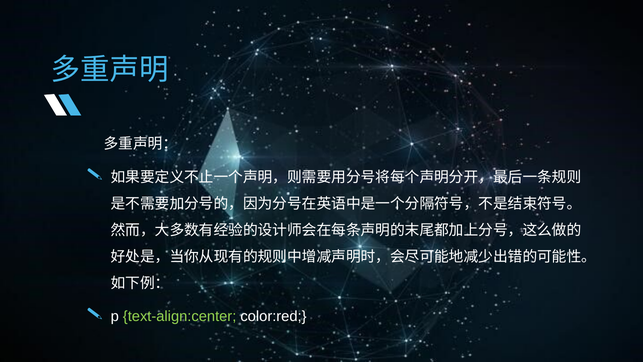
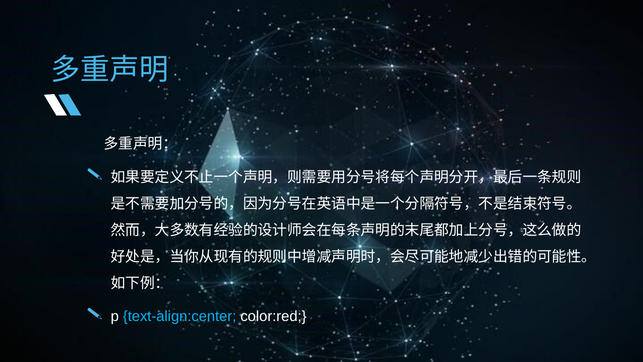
text-align:center colour: light green -> light blue
